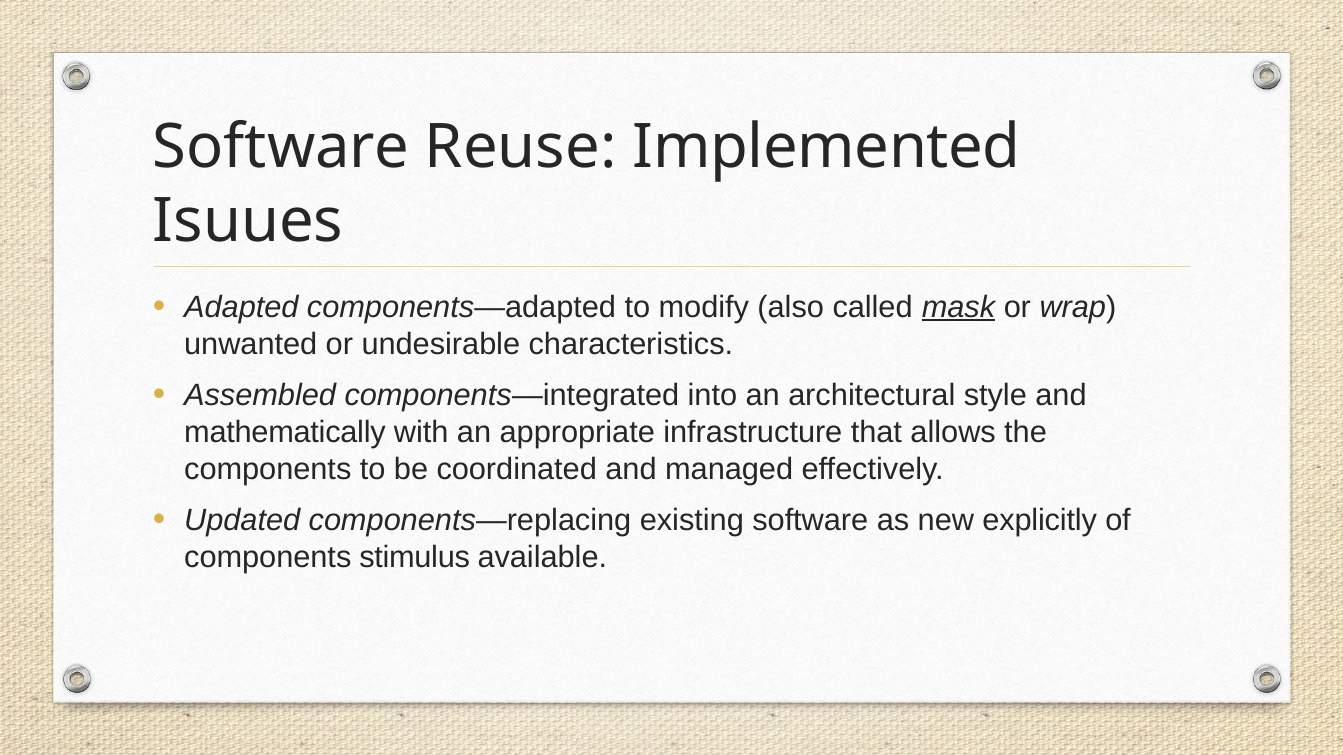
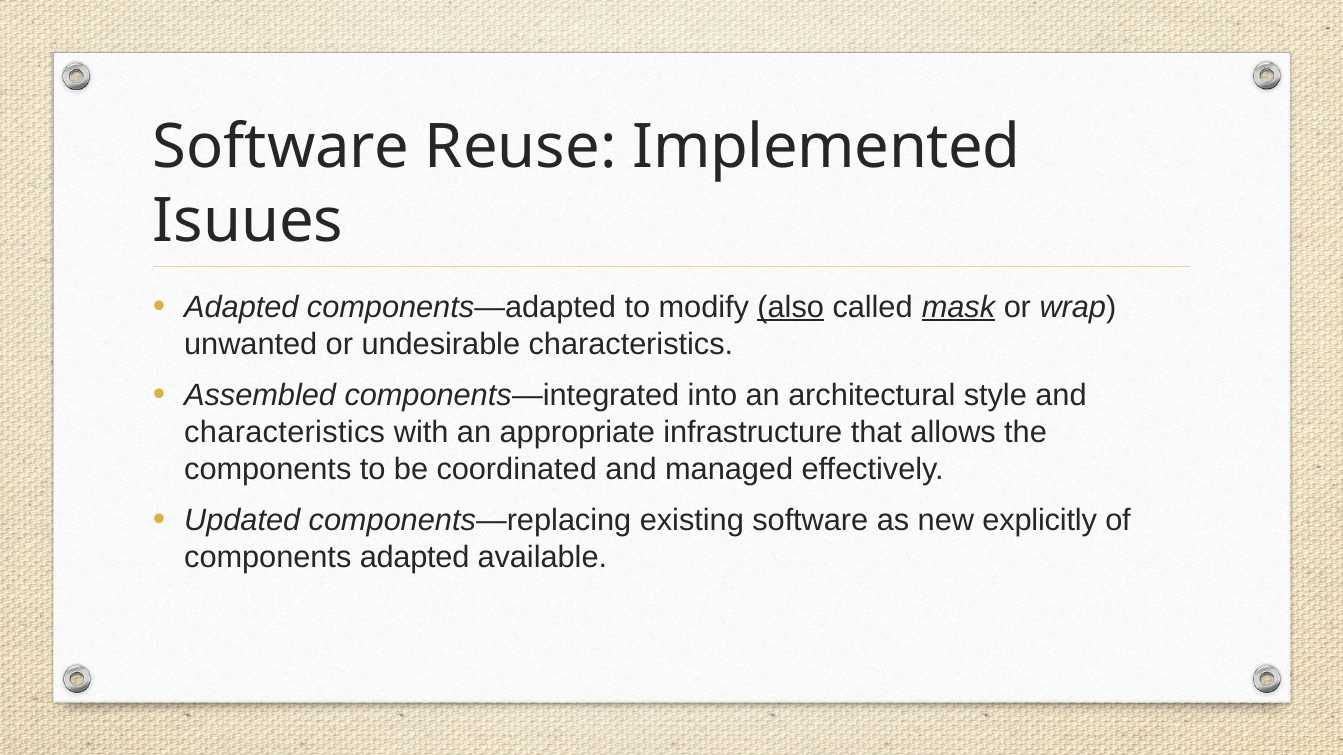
also underline: none -> present
mathematically at (285, 432): mathematically -> characteristics
components stimulus: stimulus -> adapted
